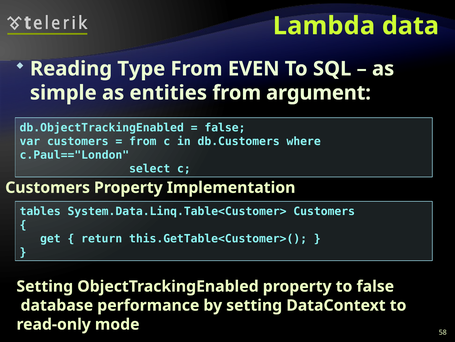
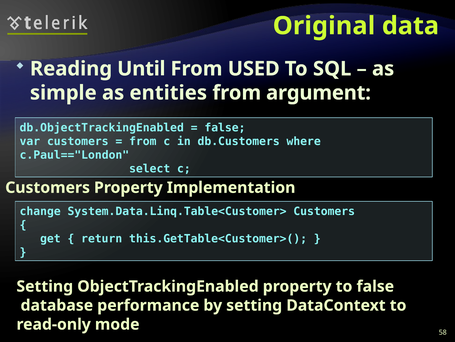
Lambda: Lambda -> Original
Type: Type -> Until
EVEN: EVEN -> USED
tables: tables -> change
